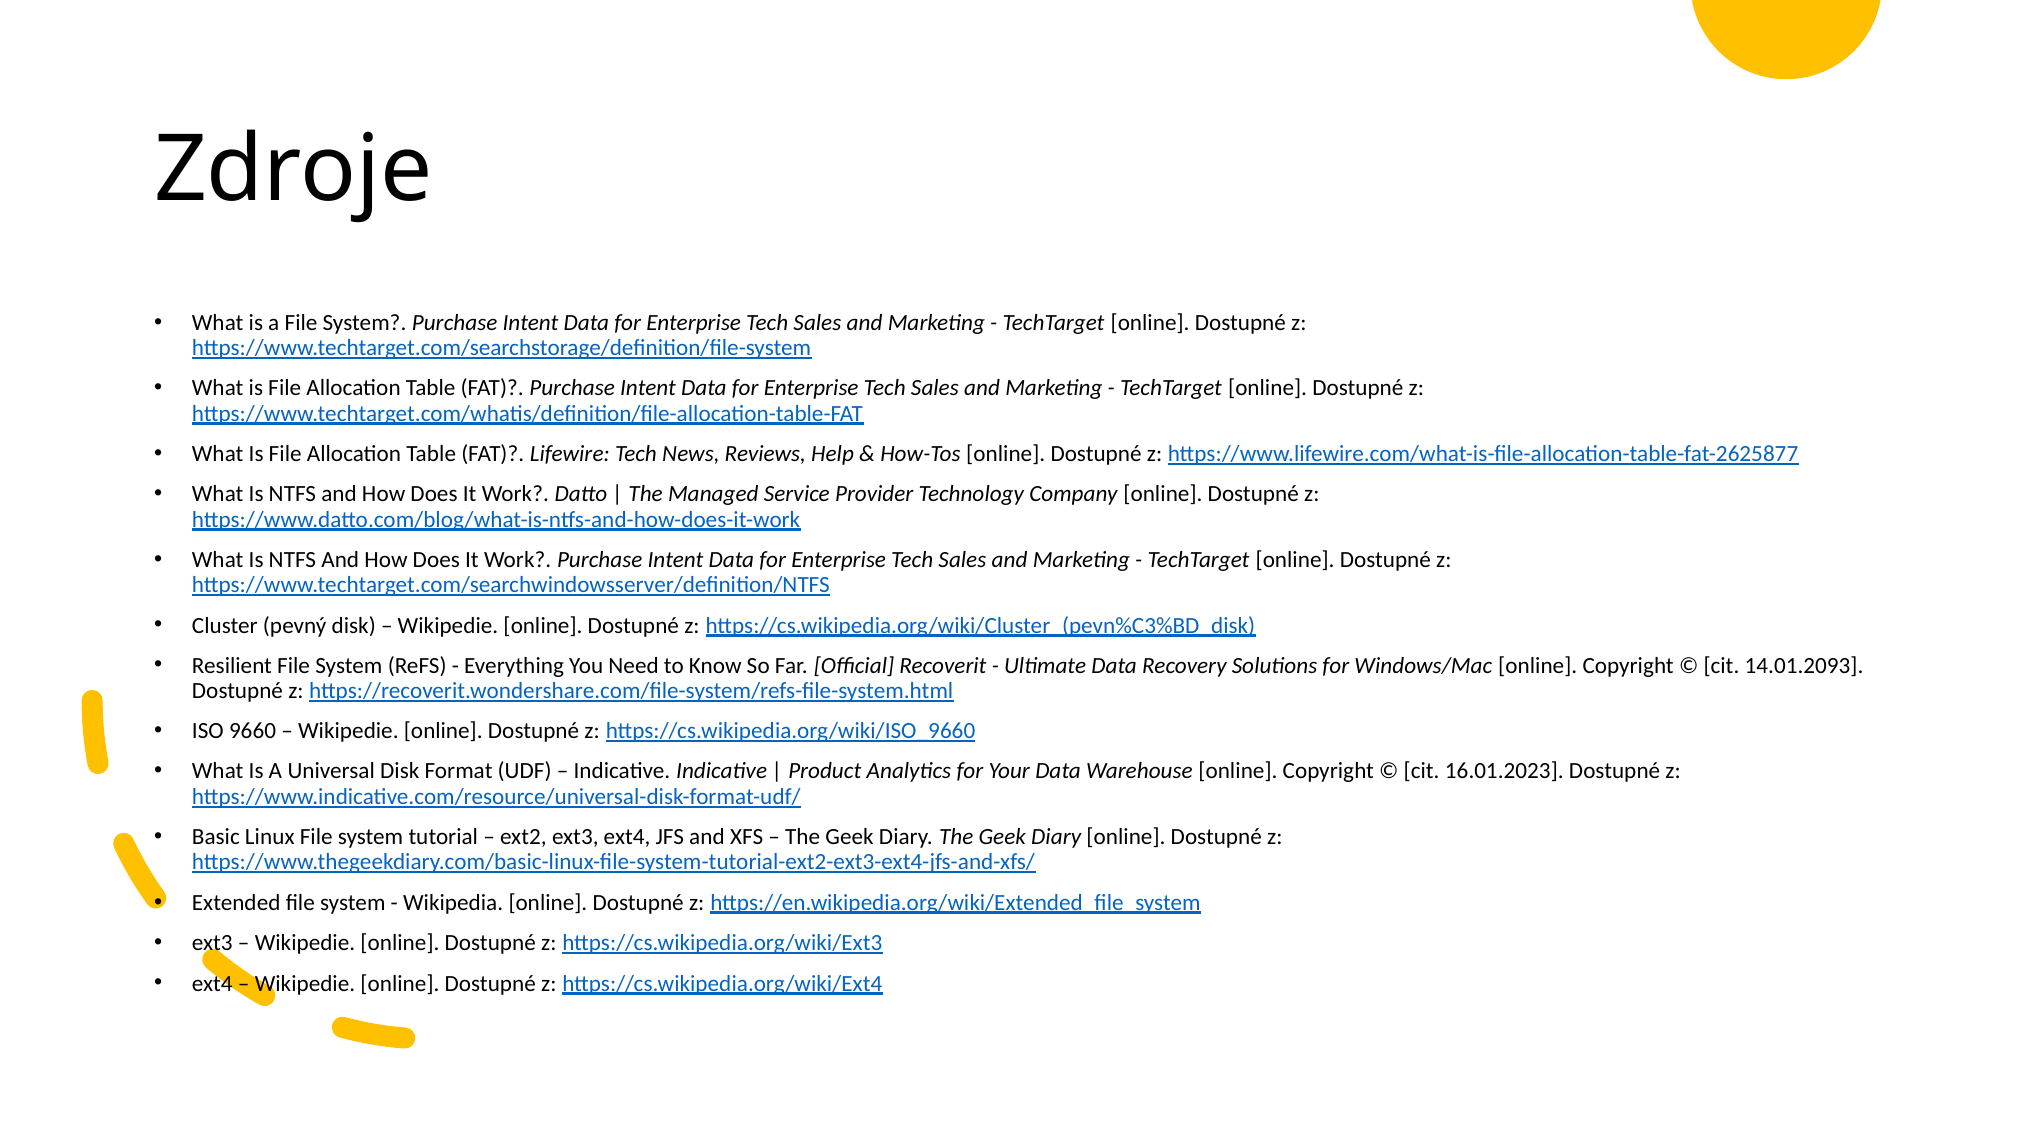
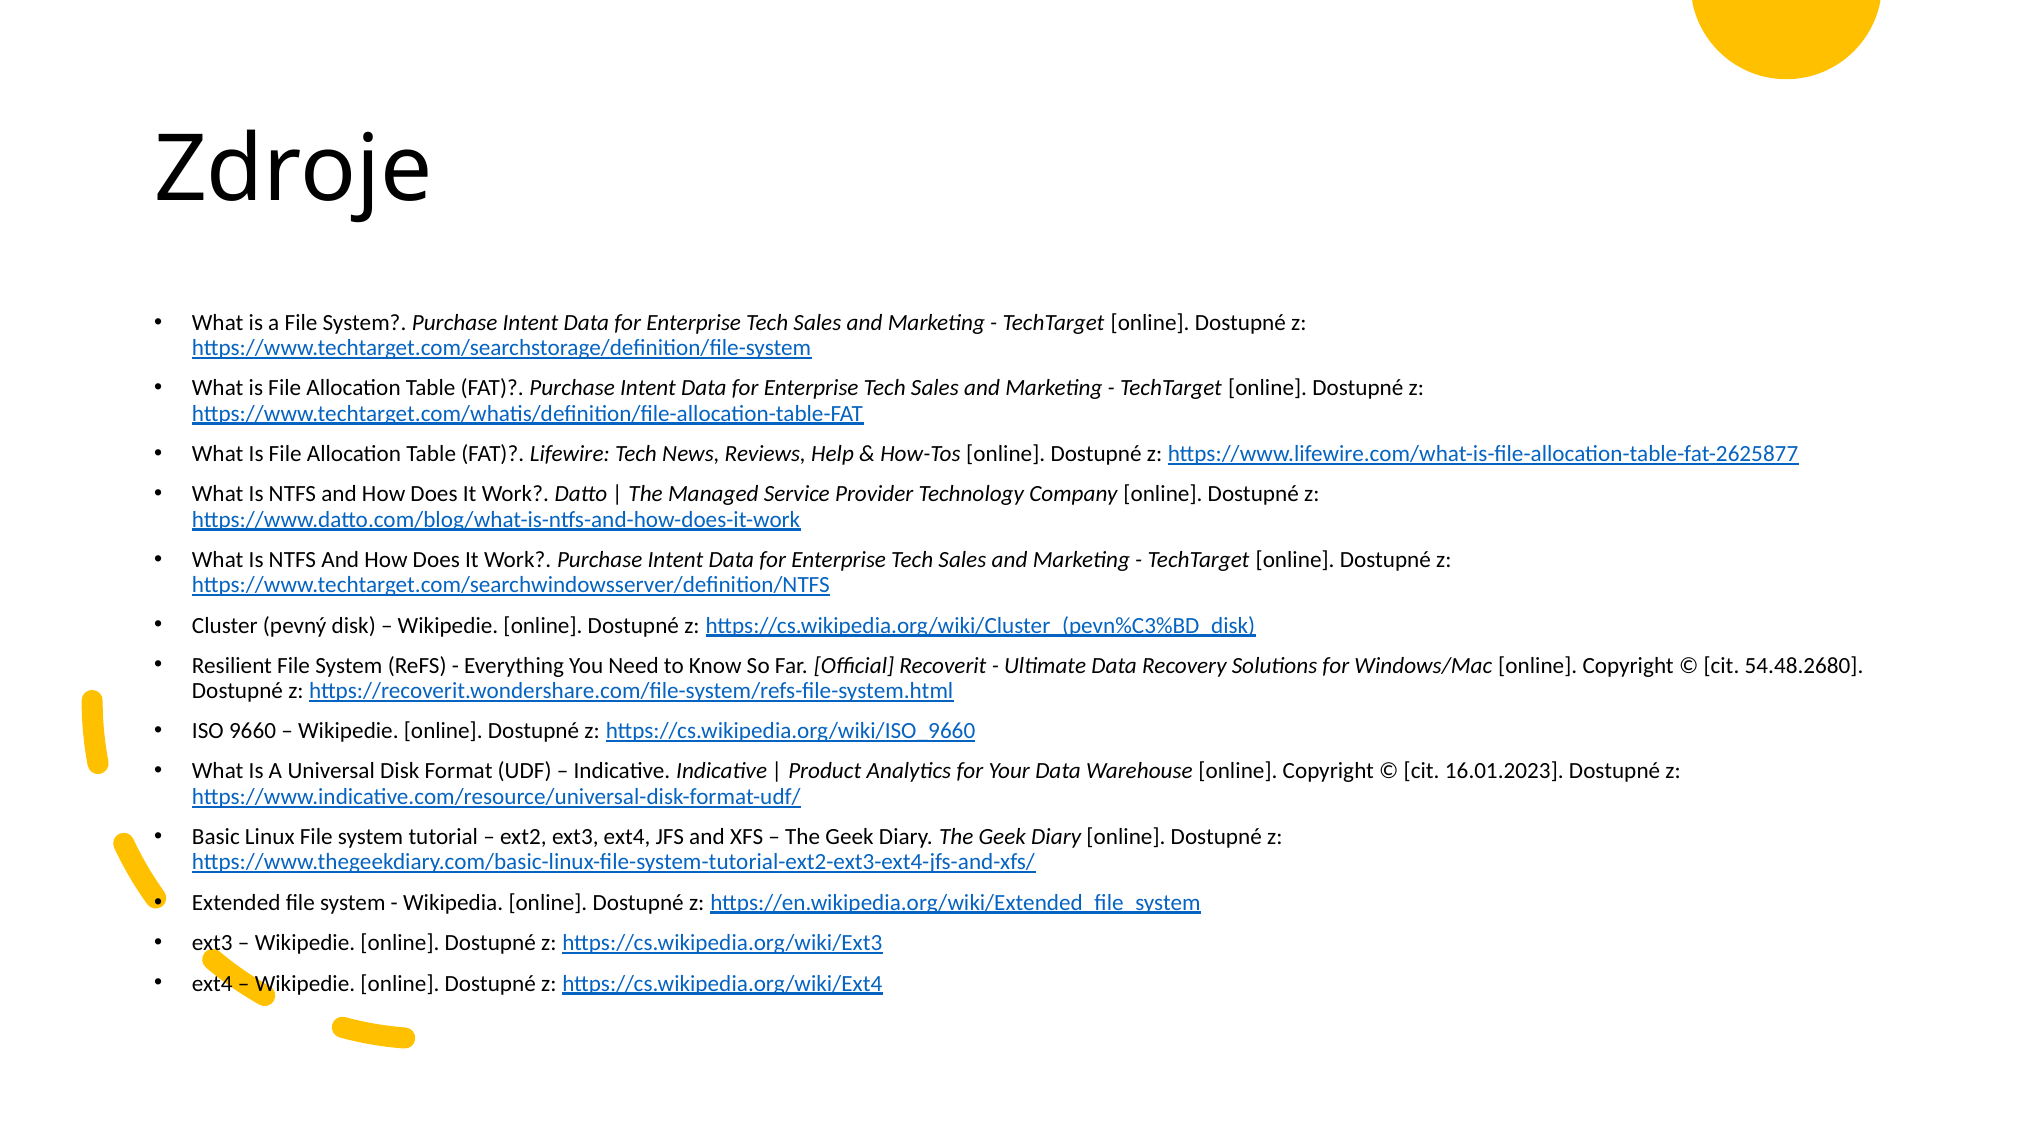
14.01.2093: 14.01.2093 -> 54.48.2680
